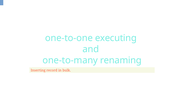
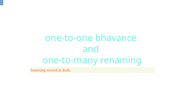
executing: executing -> bhavance
